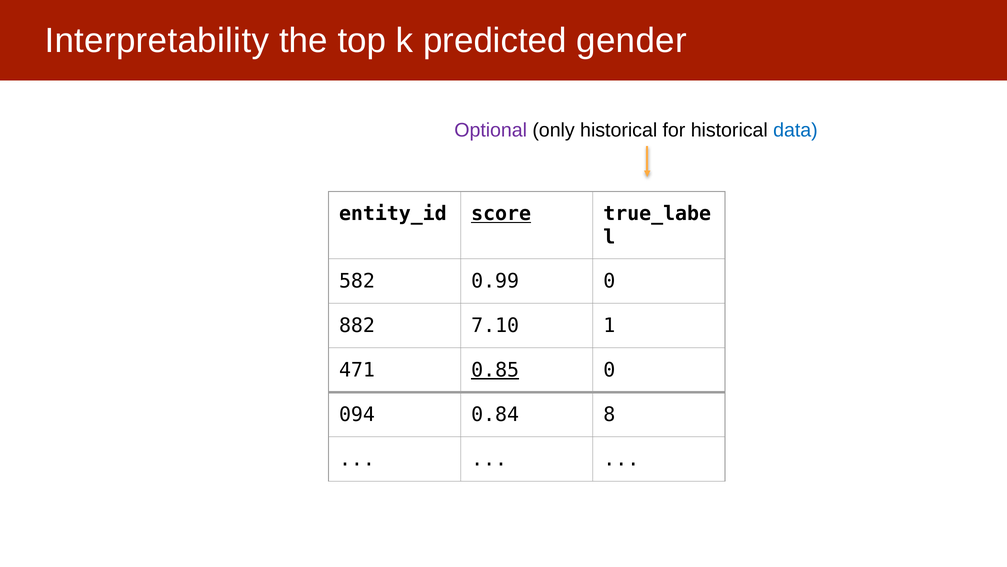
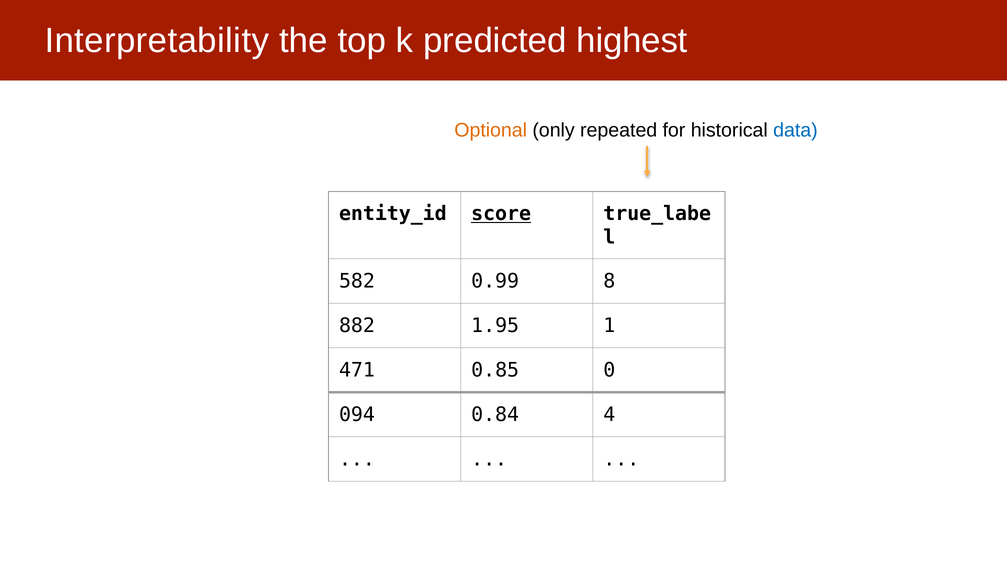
gender: gender -> highest
Optional colour: purple -> orange
only historical: historical -> repeated
0.99 0: 0 -> 8
7.10: 7.10 -> 1.95
0.85 underline: present -> none
8: 8 -> 4
